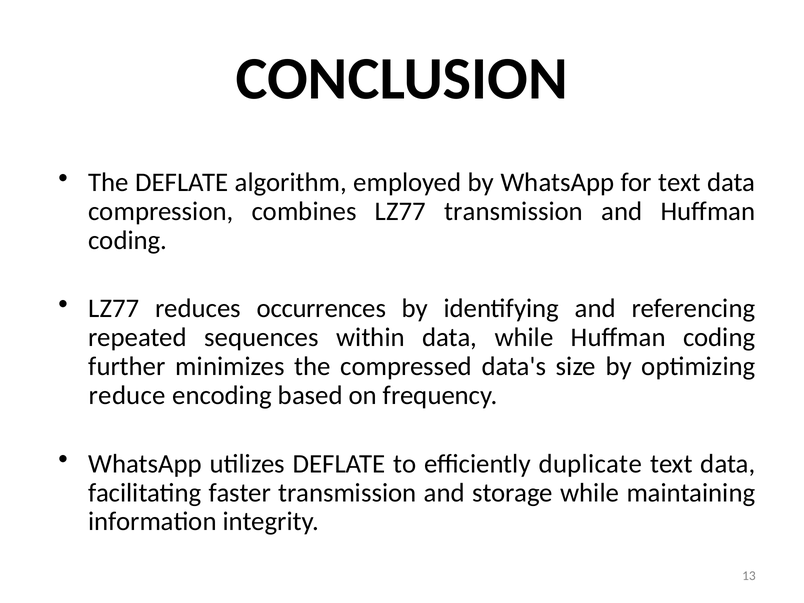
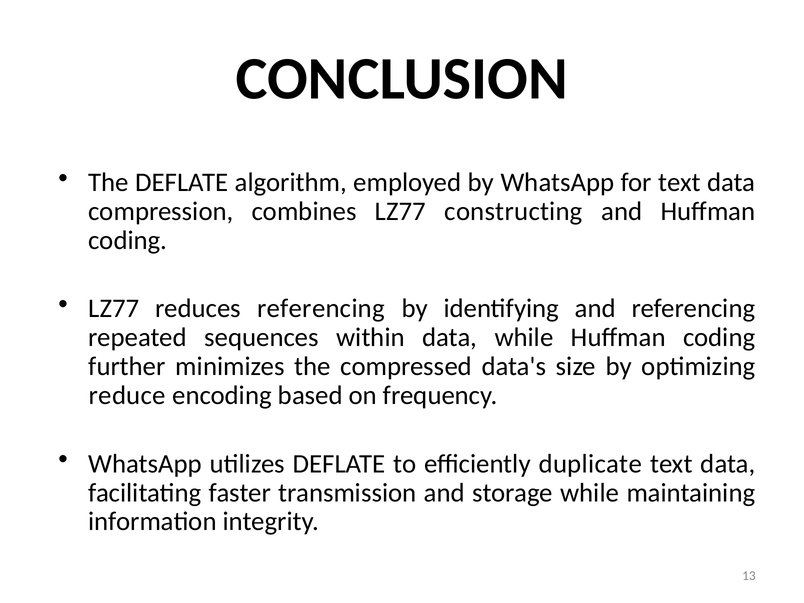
LZ77 transmission: transmission -> constructing
reduces occurrences: occurrences -> referencing
